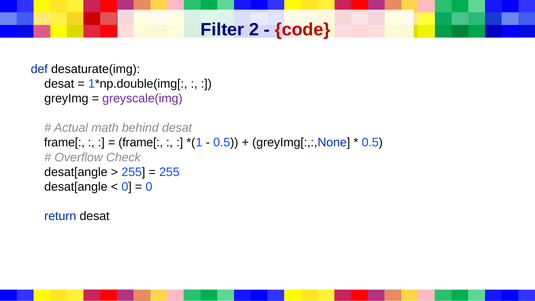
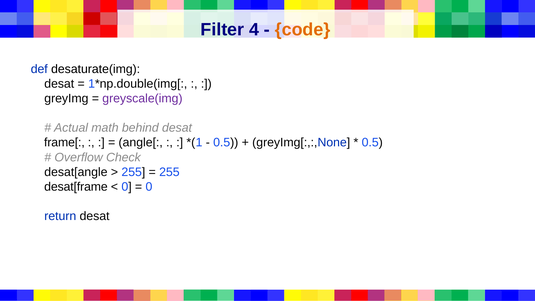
2: 2 -> 4
code colour: red -> orange
frame[ at (141, 143): frame[ -> angle[
desat[angle at (76, 187): desat[angle -> desat[frame
